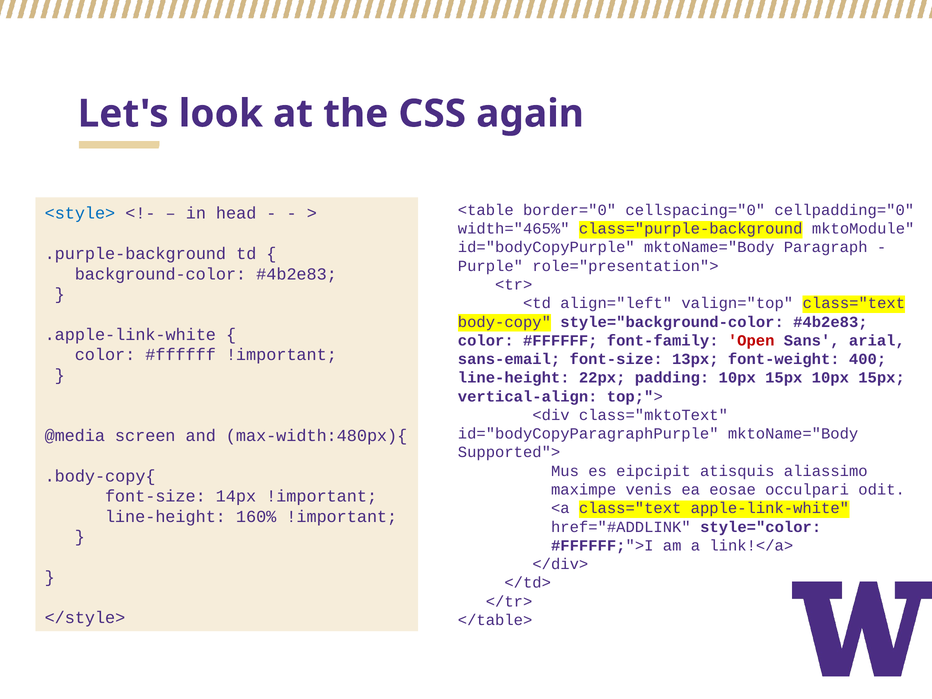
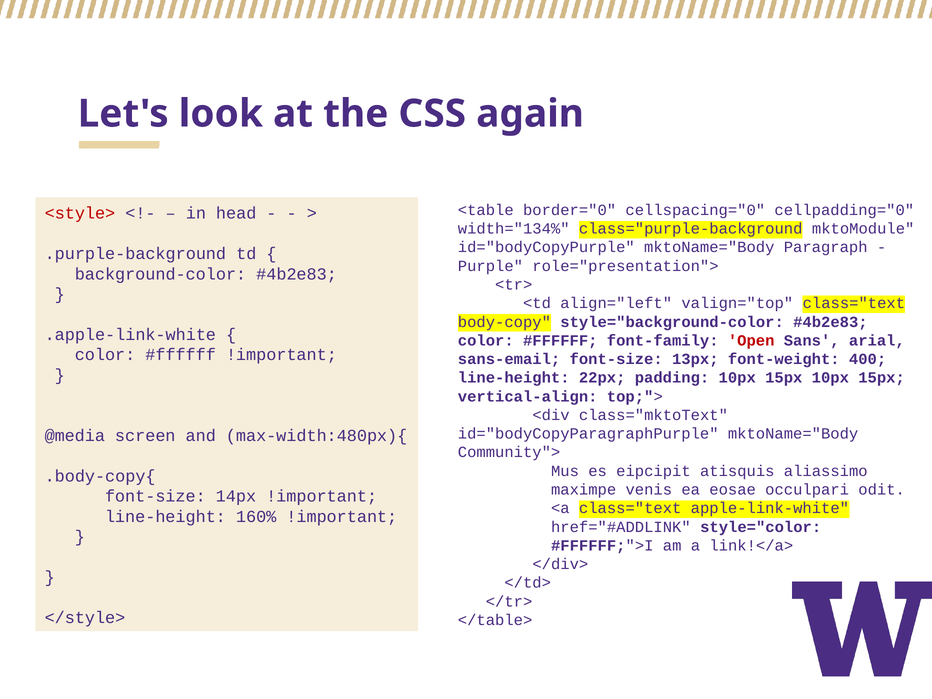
<style> colour: blue -> red
width="465%: width="465% -> width="134%
Supported">: Supported"> -> Community">
